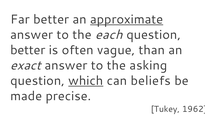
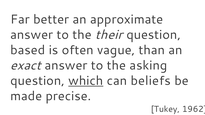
approximate underline: present -> none
each: each -> their
better at (28, 50): better -> based
